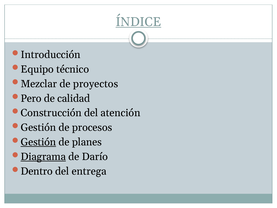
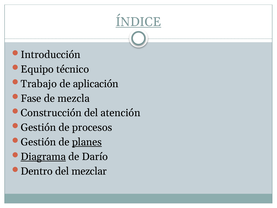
Mezclar: Mezclar -> Trabajo
proyectos: proyectos -> aplicación
Pero: Pero -> Fase
calidad: calidad -> mezcla
Gestión at (38, 142) underline: present -> none
planes underline: none -> present
entrega: entrega -> mezclar
